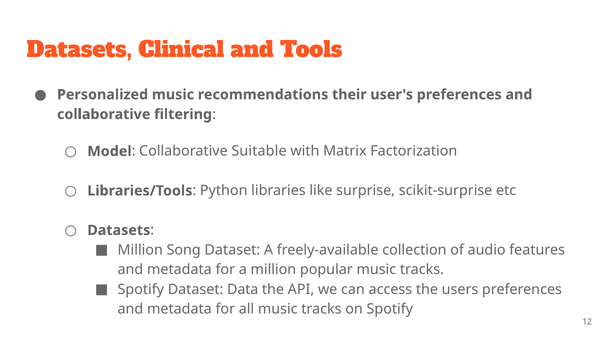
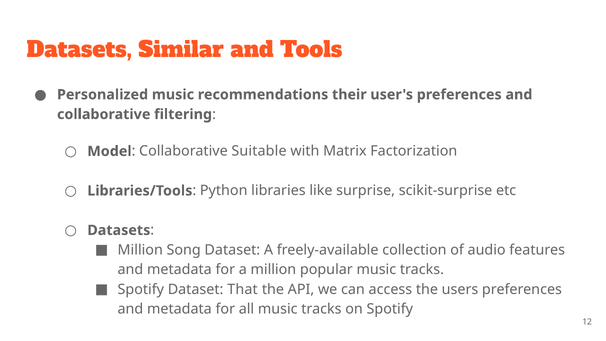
Clinical: Clinical -> Similar
Data: Data -> That
